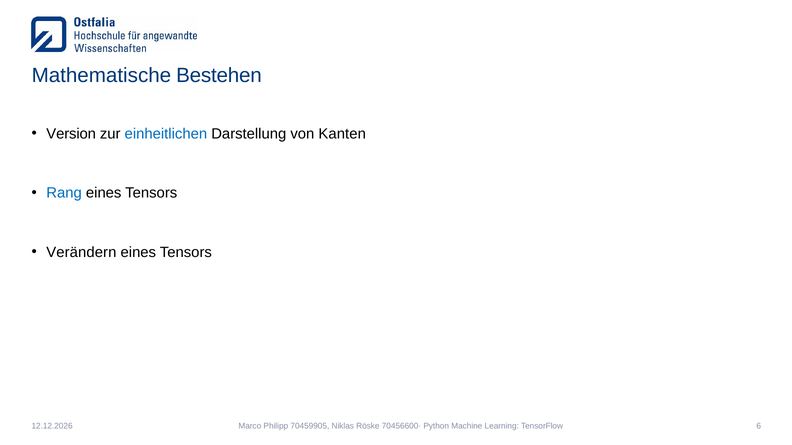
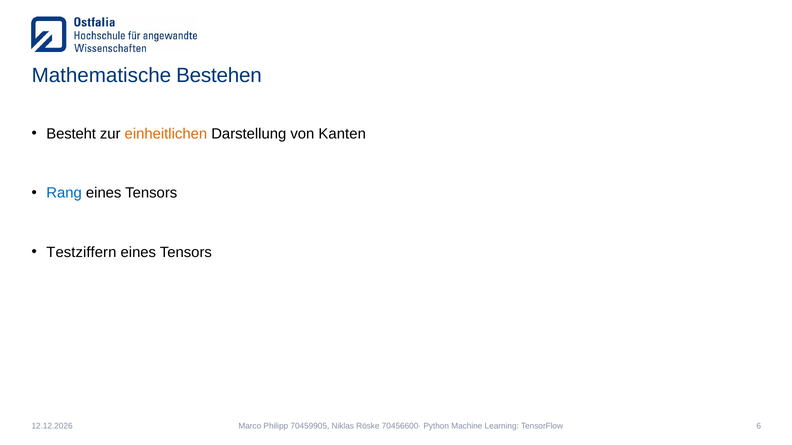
Version: Version -> Besteht
einheitlichen colour: blue -> orange
Verändern: Verändern -> Testziffern
